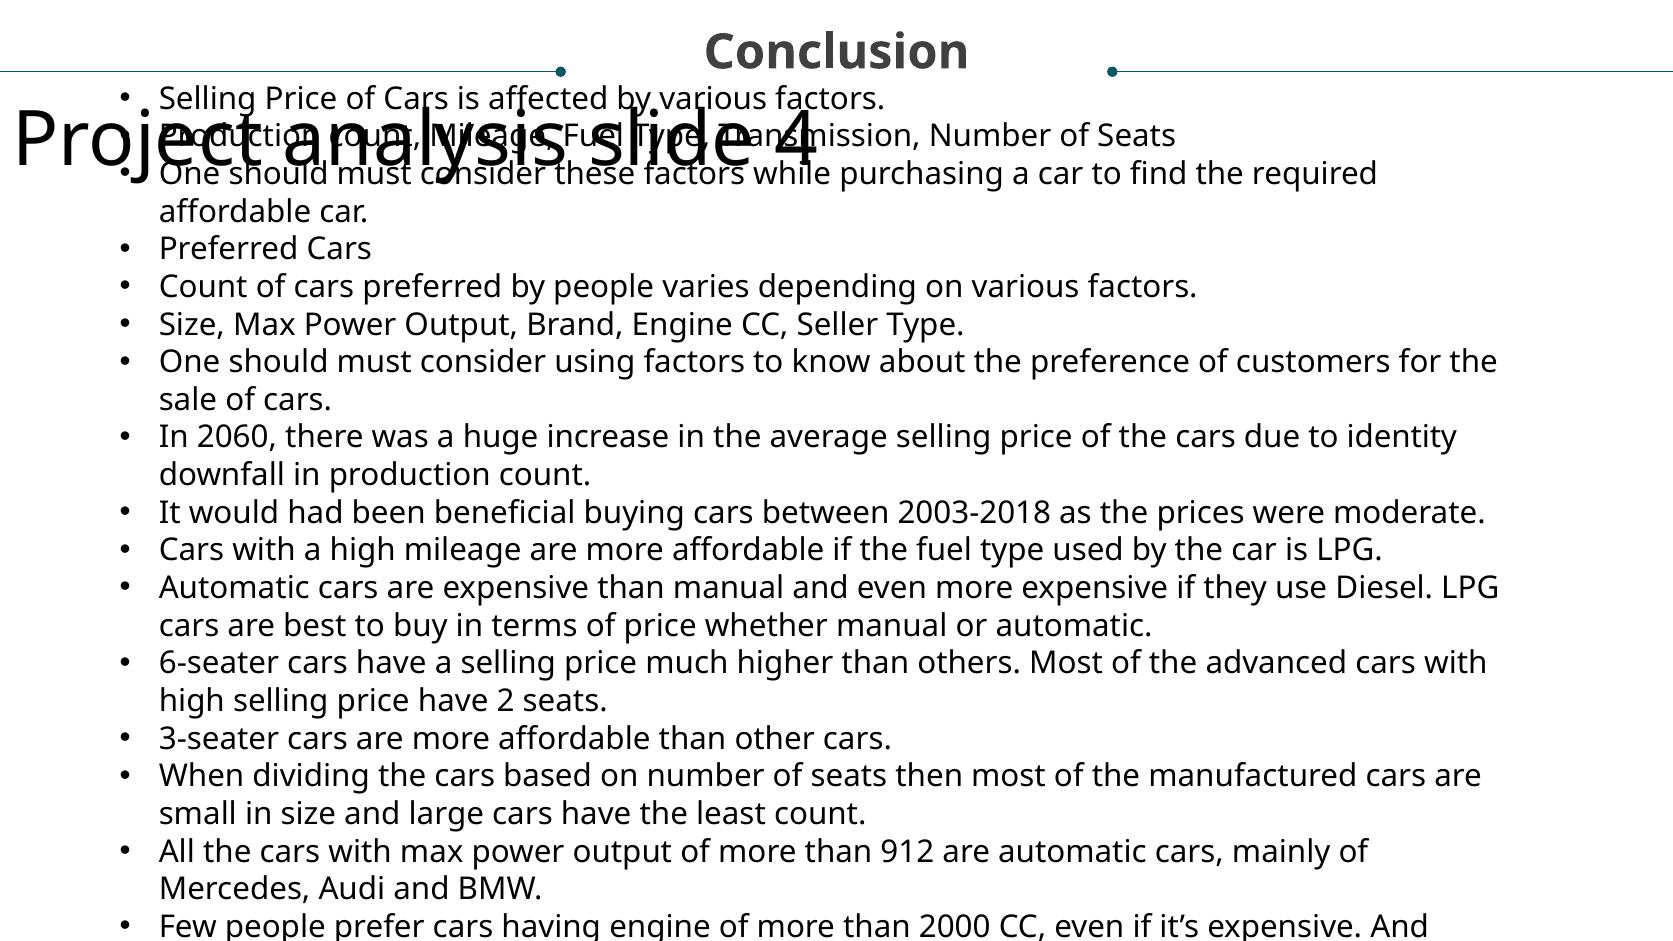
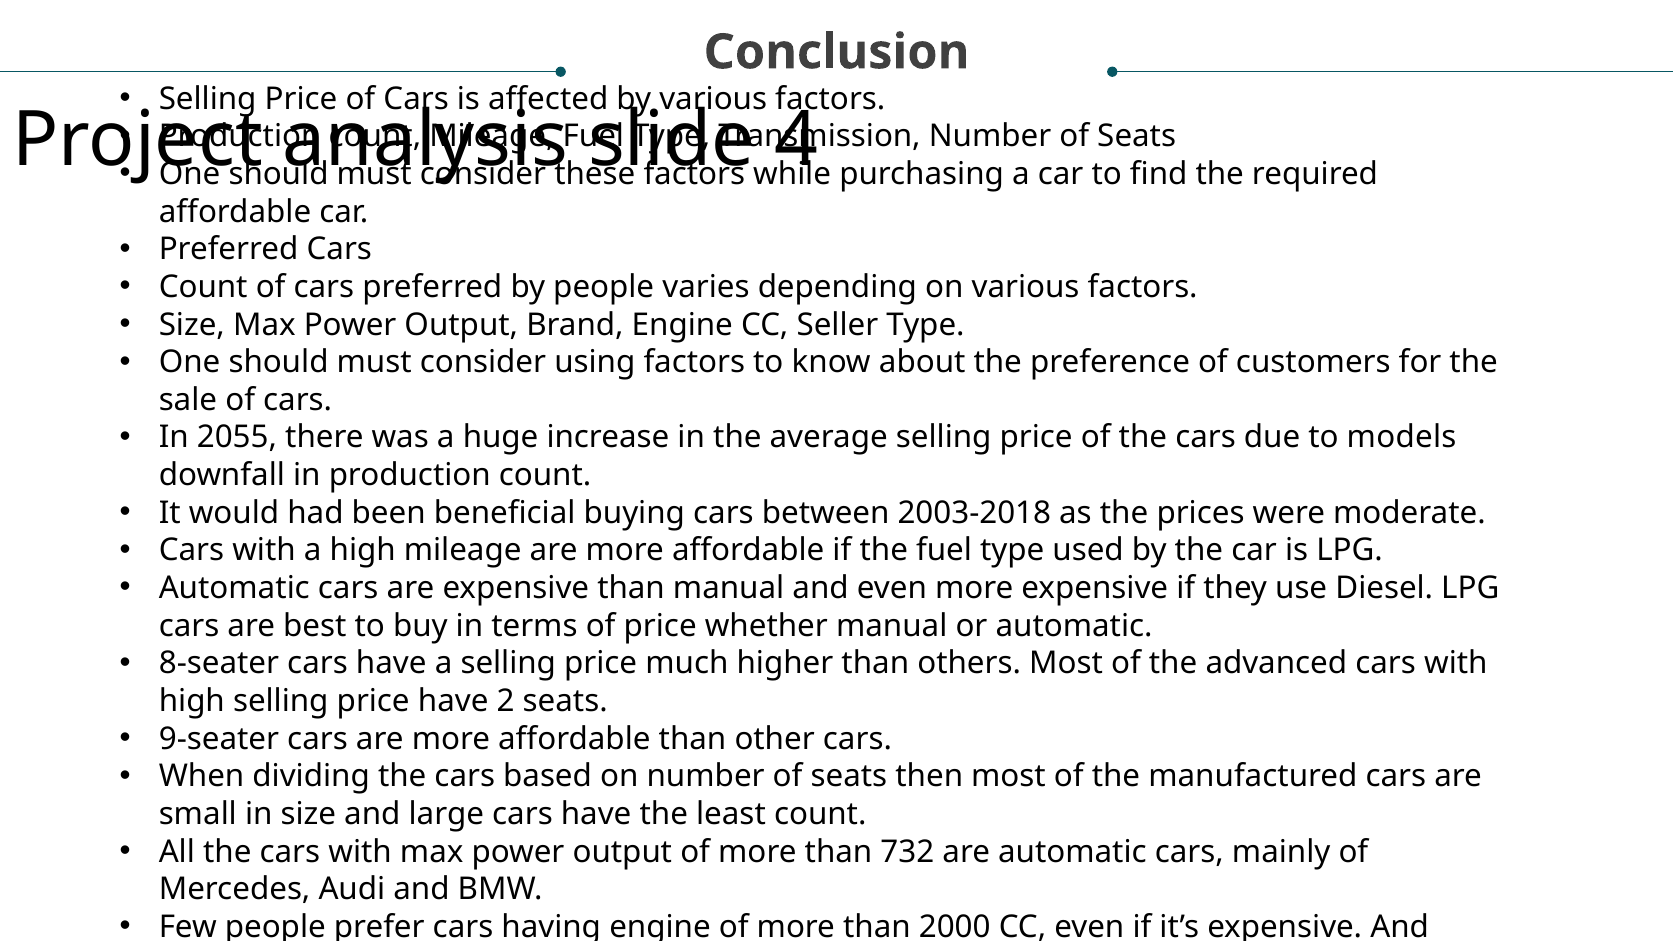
2060: 2060 -> 2055
identity: identity -> models
6-seater: 6-seater -> 8-seater
3-seater: 3-seater -> 9-seater
912: 912 -> 732
